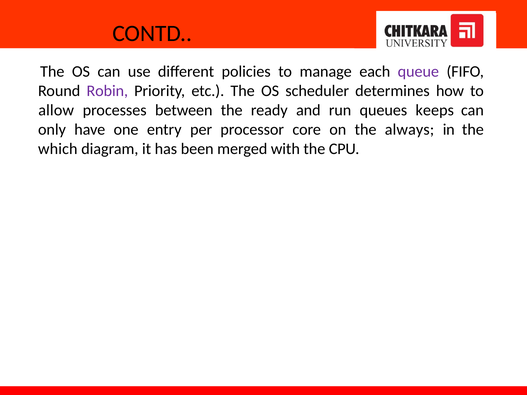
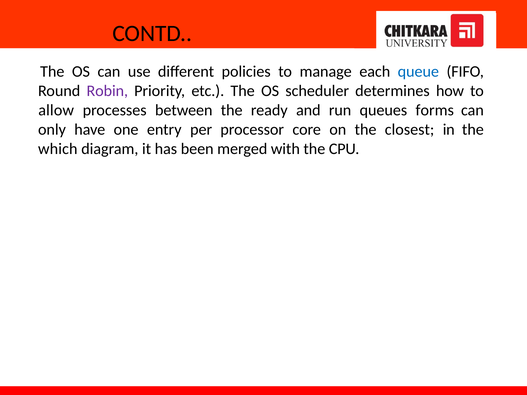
queue colour: purple -> blue
keeps: keeps -> forms
always: always -> closest
